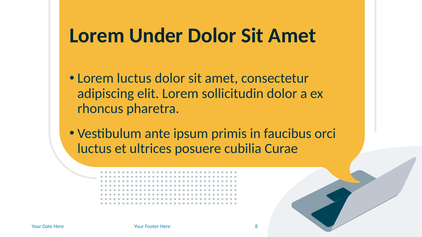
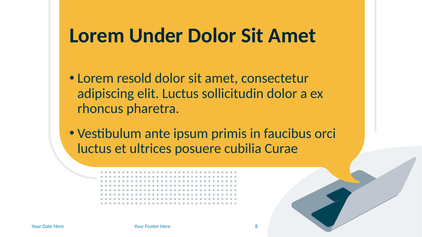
Lorem luctus: luctus -> resold
elit Lorem: Lorem -> Luctus
